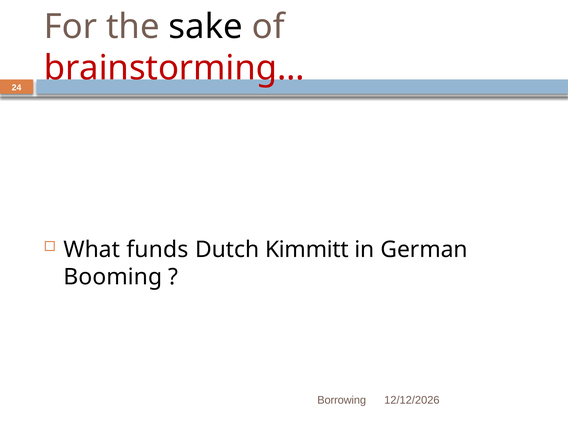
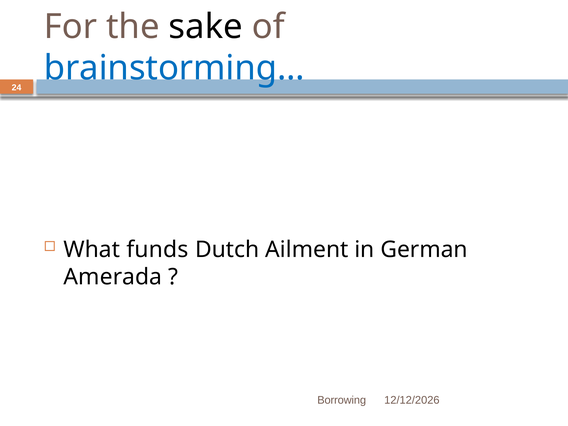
brainstorming… colour: red -> blue
Kimmitt: Kimmitt -> Ailment
Booming: Booming -> Amerada
